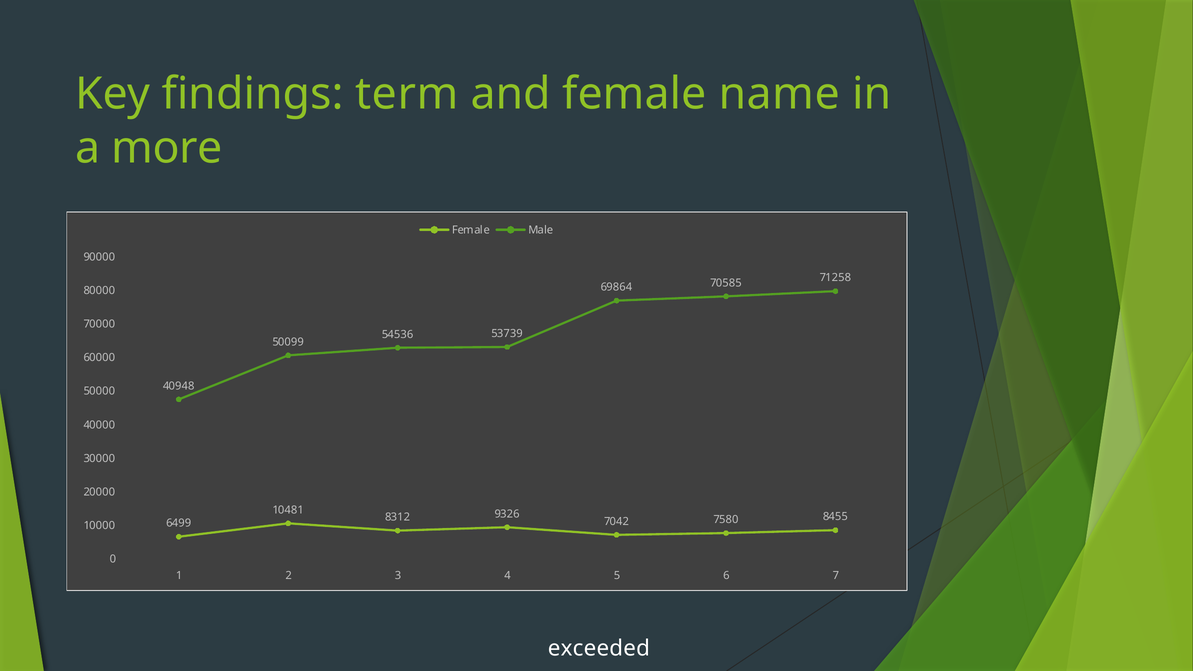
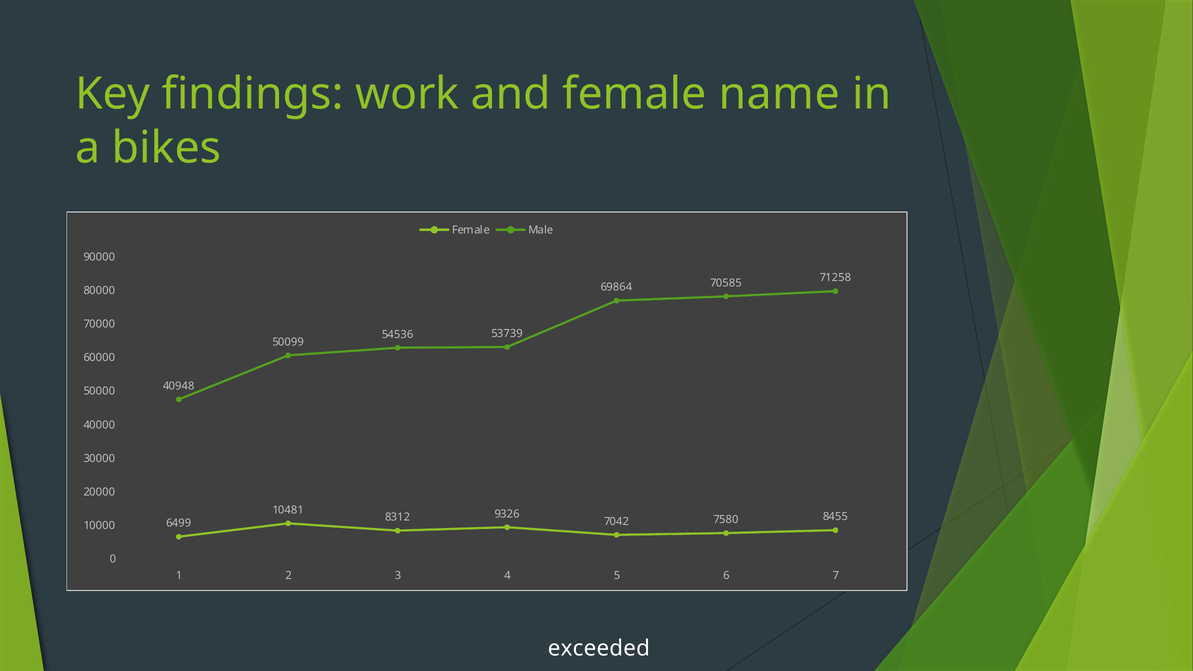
term: term -> work
more: more -> bikes
